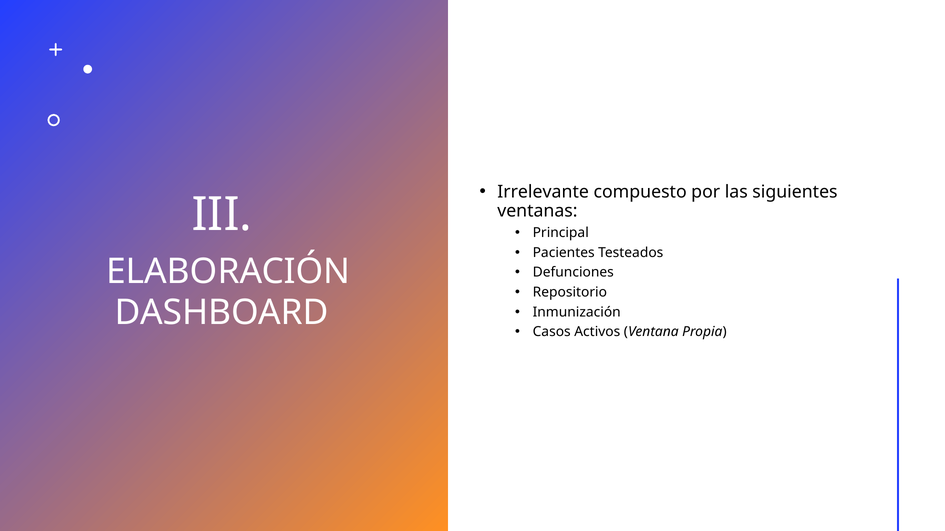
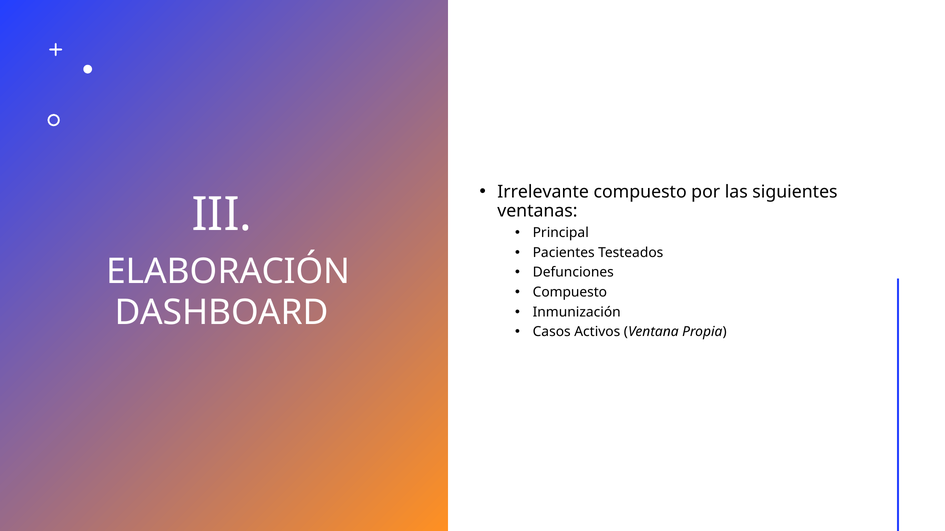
Repositorio at (570, 293): Repositorio -> Compuesto
